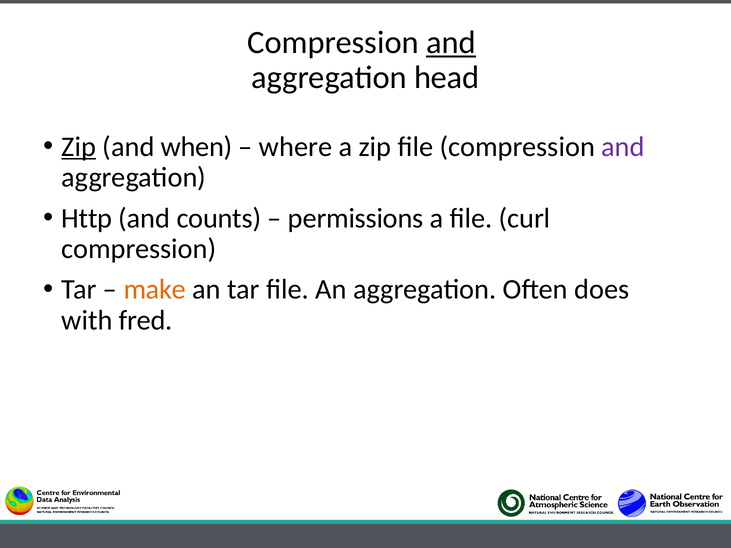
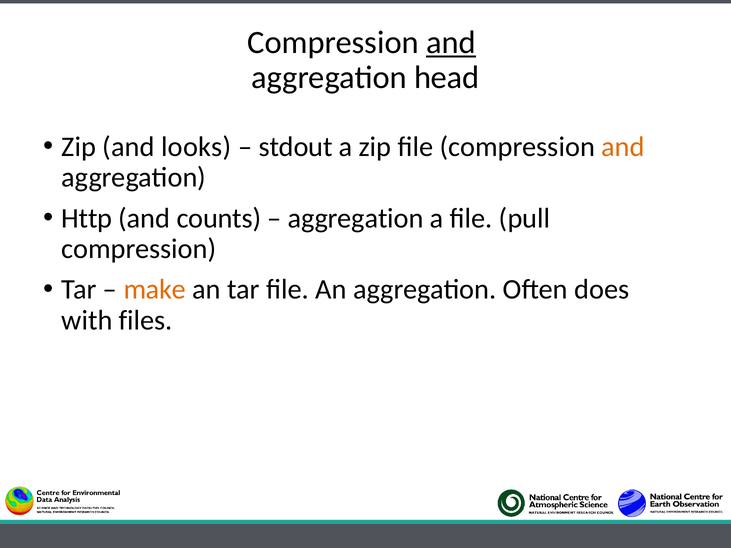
Zip at (79, 147) underline: present -> none
when: when -> looks
where: where -> stdout
and at (623, 147) colour: purple -> orange
permissions at (356, 218): permissions -> aggregation
curl: curl -> pull
fred: fred -> files
